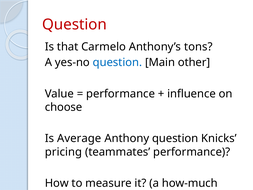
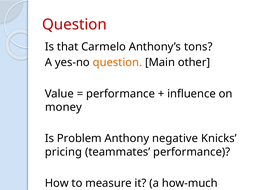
question at (117, 62) colour: blue -> orange
choose: choose -> money
Average: Average -> Problem
Anthony question: question -> negative
